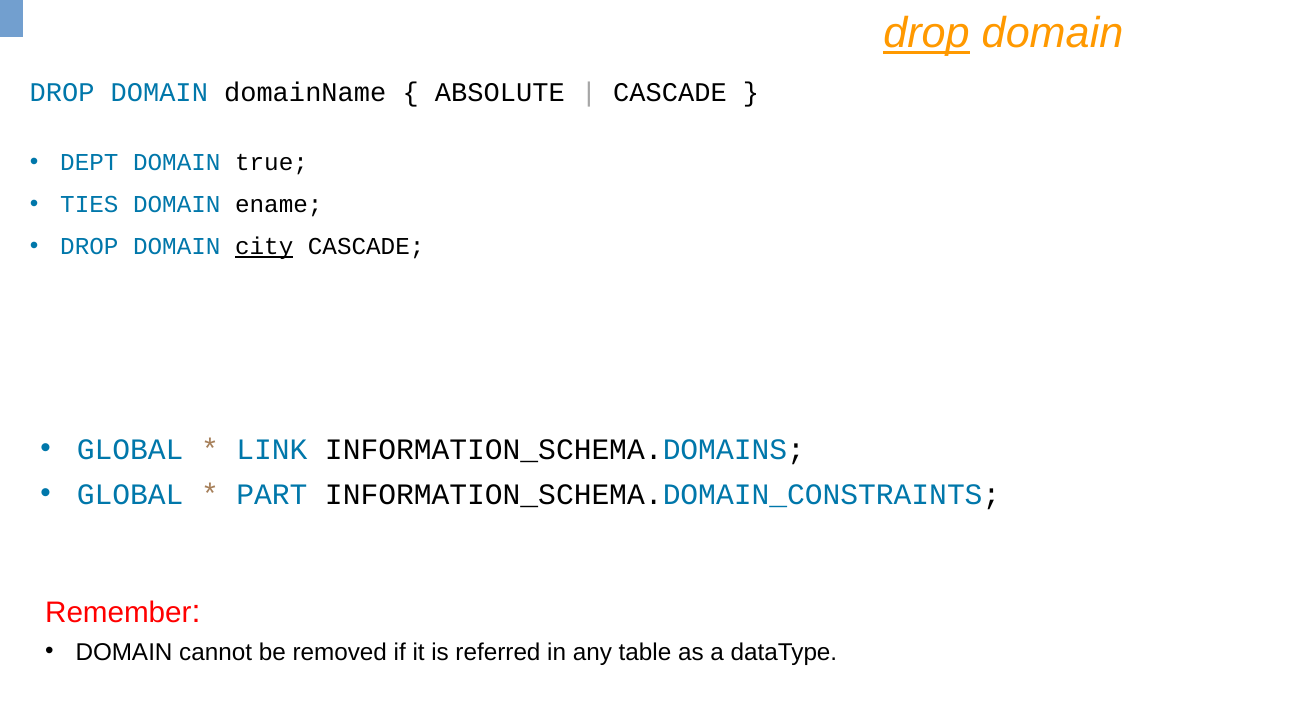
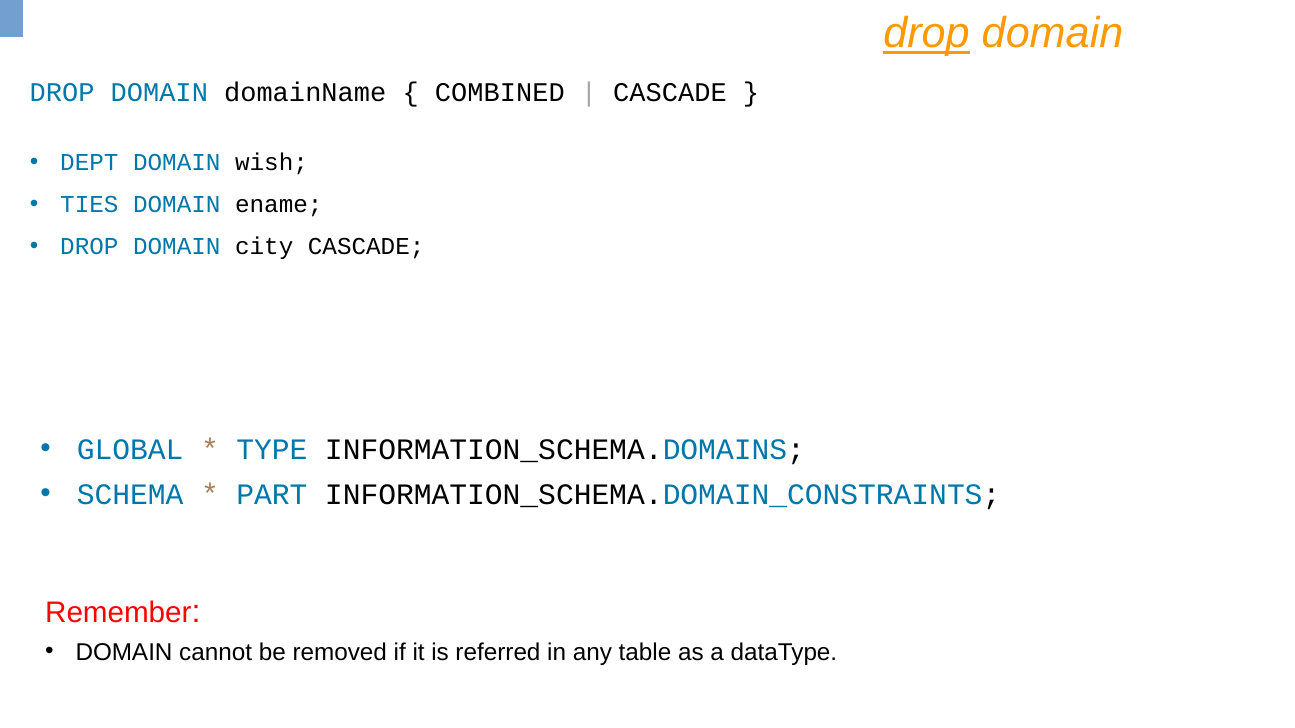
ABSOLUTE: ABSOLUTE -> COMBINED
true: true -> wish
city underline: present -> none
LINK: LINK -> TYPE
GLOBAL at (130, 495): GLOBAL -> SCHEMA
